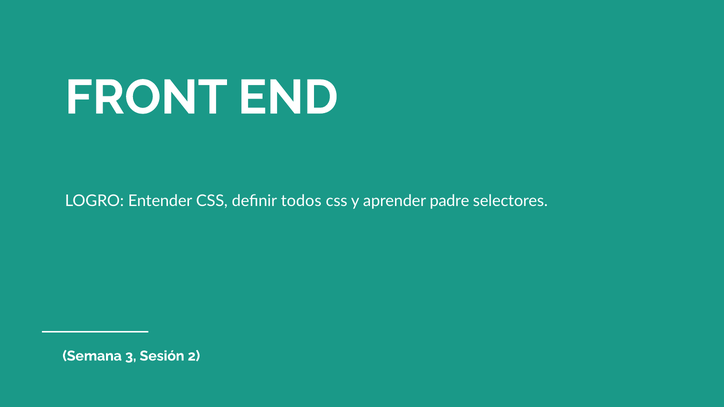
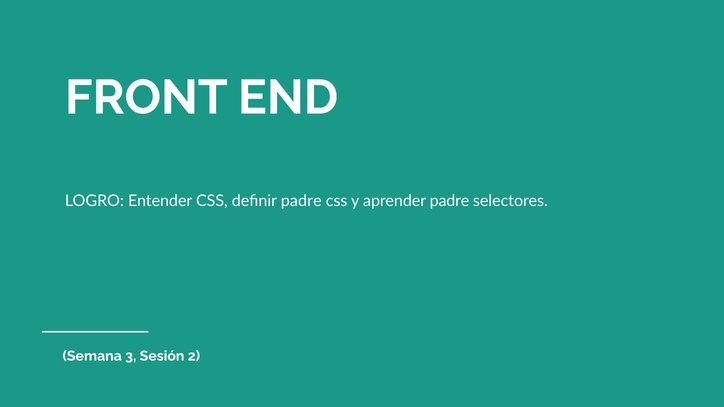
definir todos: todos -> padre
